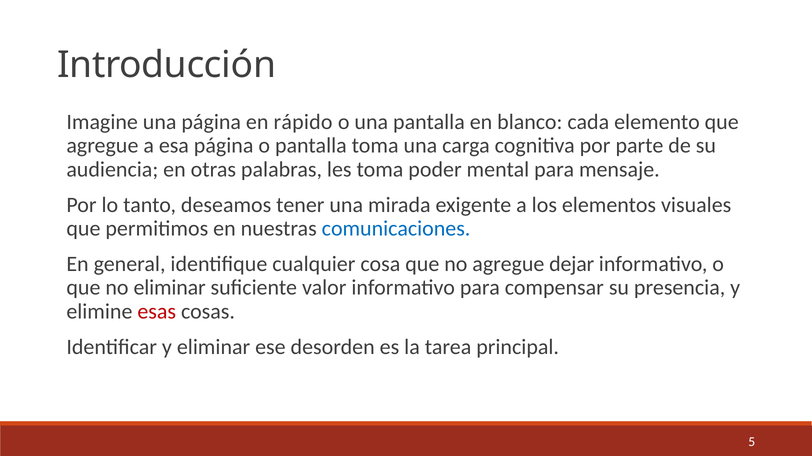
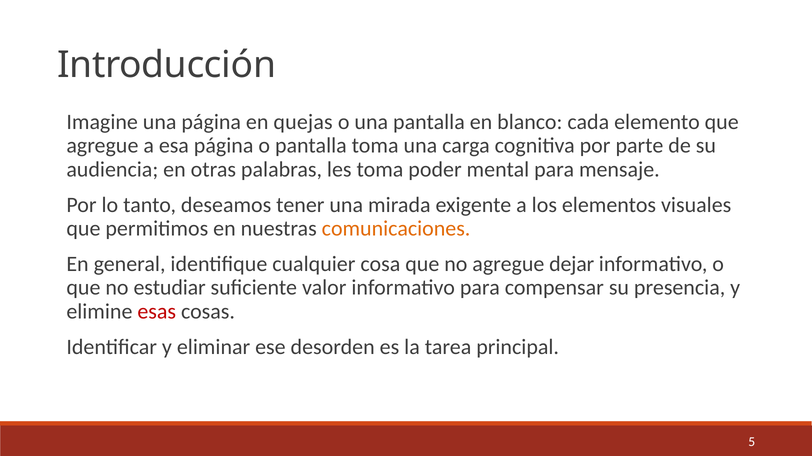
rápido: rápido -> quejas
comunicaciones colour: blue -> orange
no eliminar: eliminar -> estudiar
